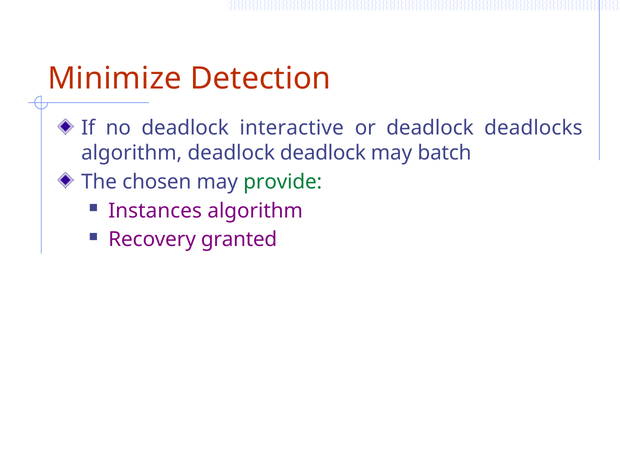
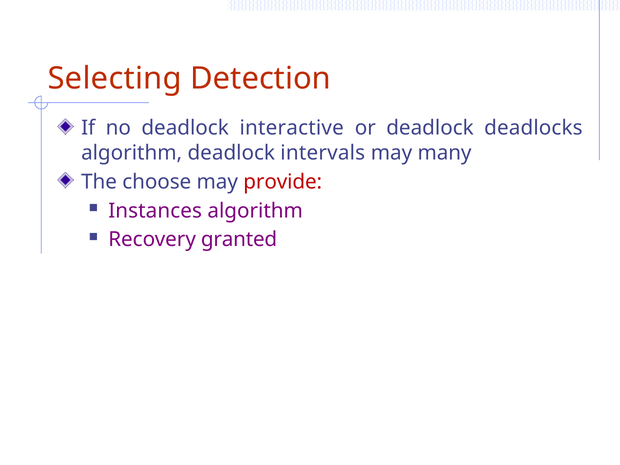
Minimize: Minimize -> Selecting
deadlock deadlock: deadlock -> intervals
batch: batch -> many
chosen: chosen -> choose
provide colour: green -> red
